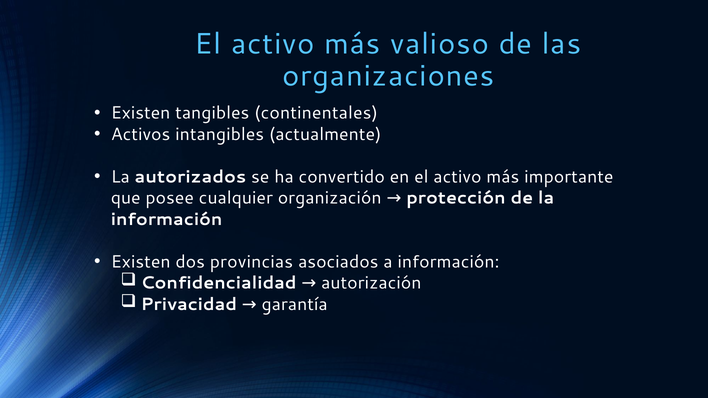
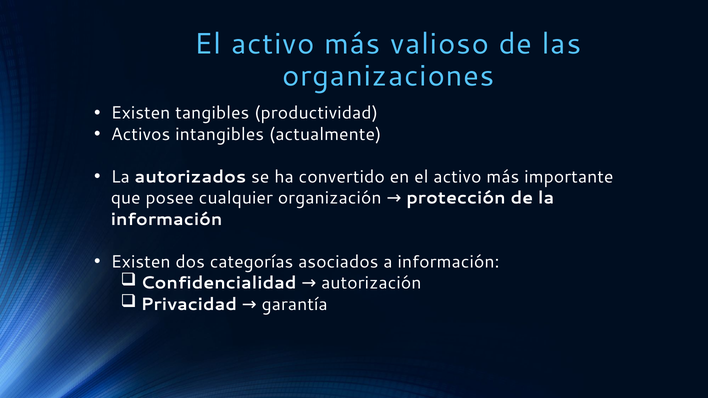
continentales: continentales -> productividad
provincias: provincias -> categorías
